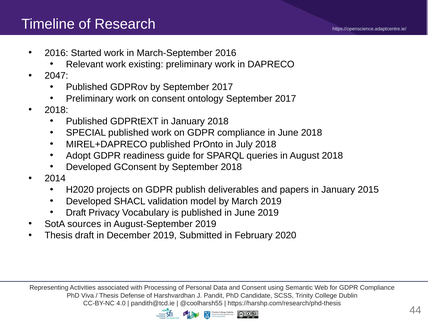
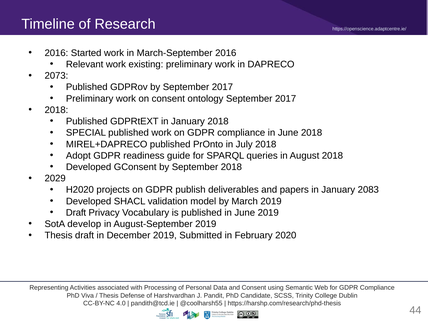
2047: 2047 -> 2073
2014: 2014 -> 2029
2015: 2015 -> 2083
sources: sources -> develop
